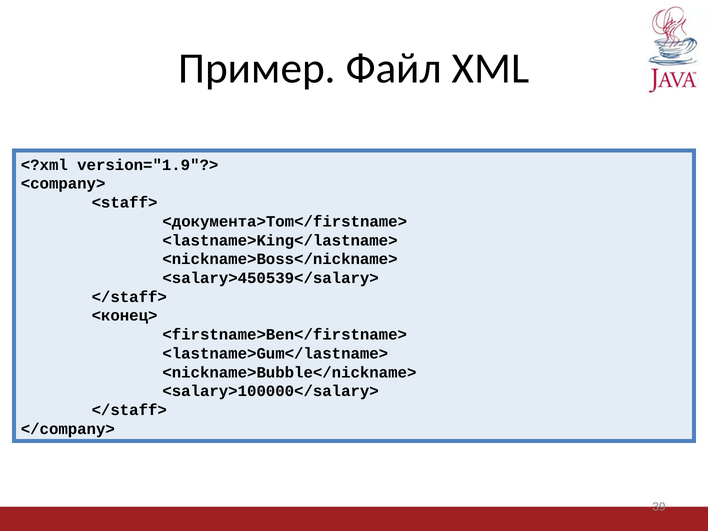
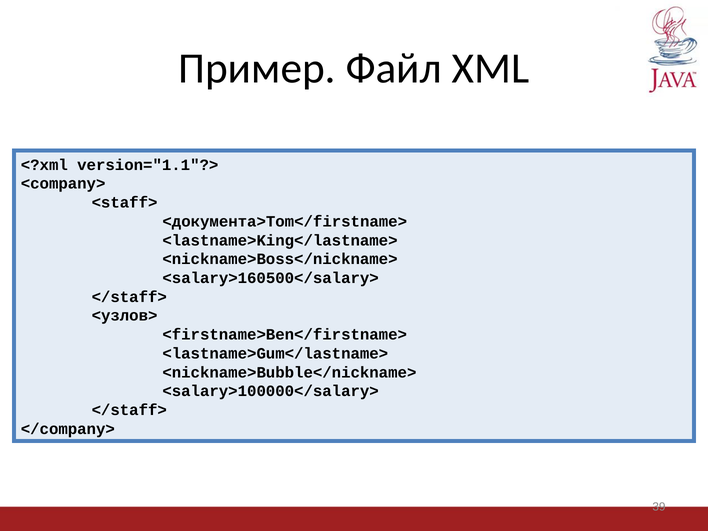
version="1.9"?>: version="1.9"?> -> version="1.1"?>
<salary>450539</salary>: <salary>450539</salary> -> <salary>160500</salary>
<конец>: <конец> -> <узлов>
